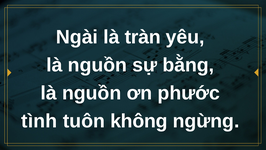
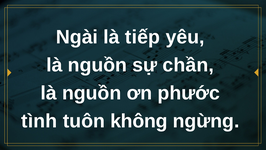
tràn: tràn -> tiếp
bằng: bằng -> chần
